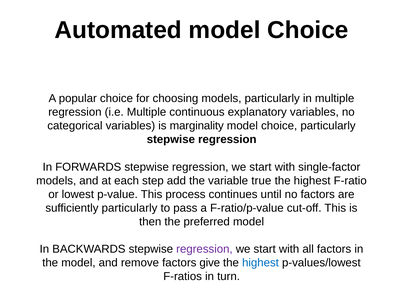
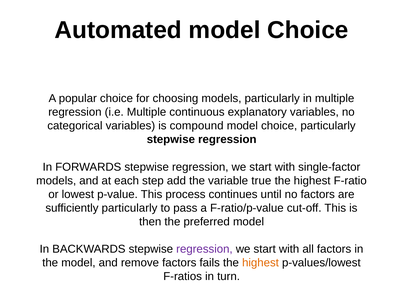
marginality: marginality -> compound
give: give -> fails
highest at (260, 263) colour: blue -> orange
